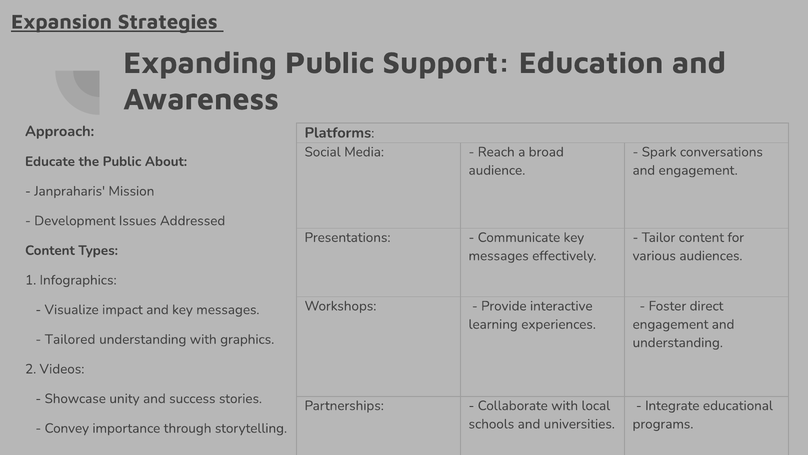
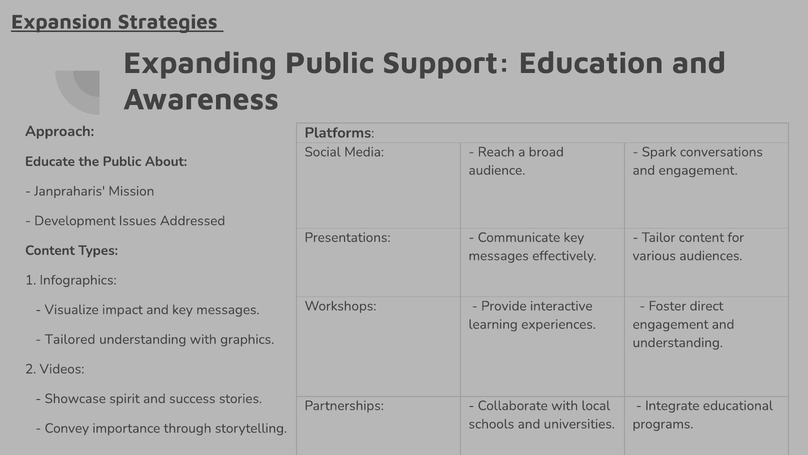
unity: unity -> spirit
